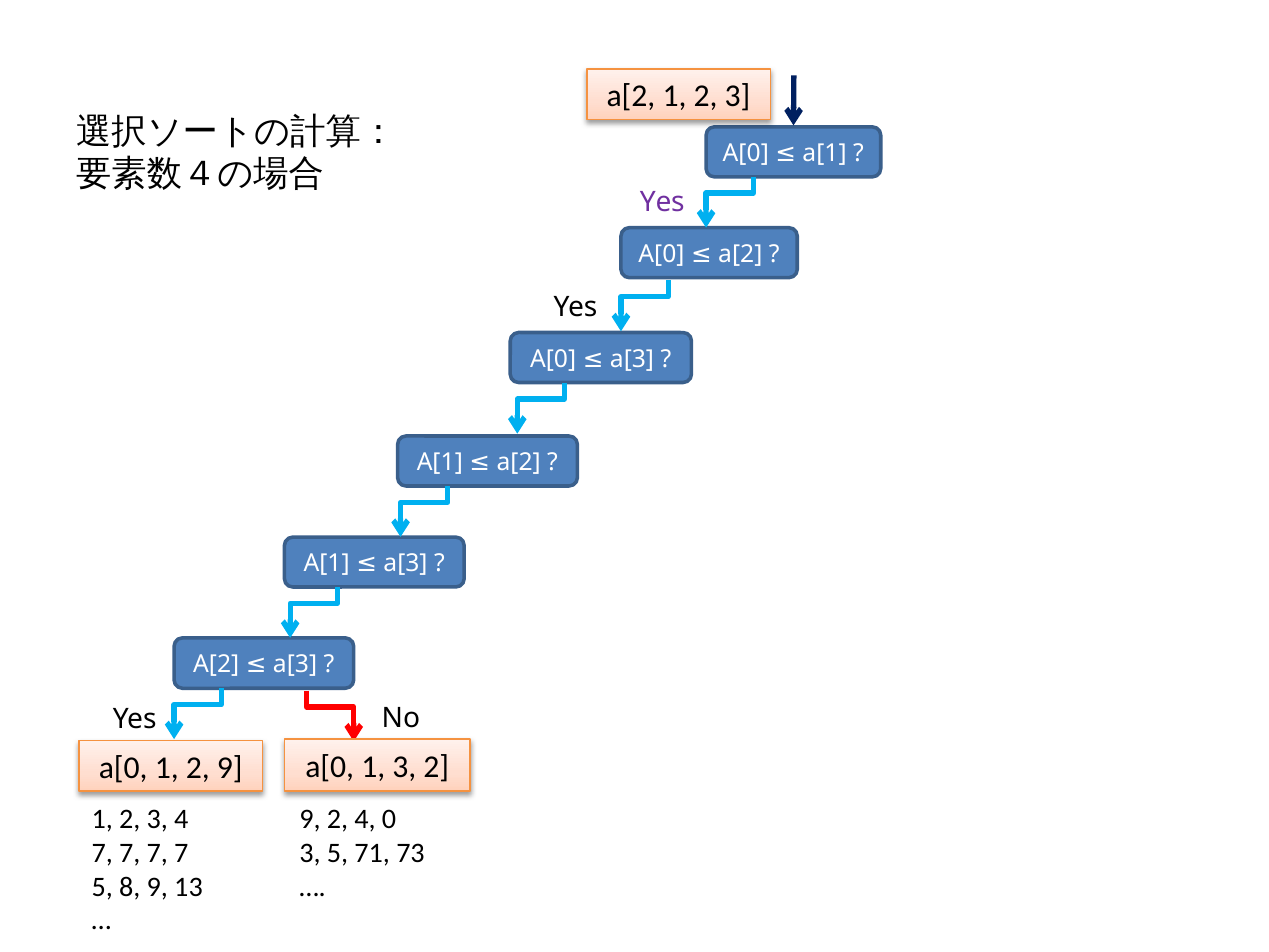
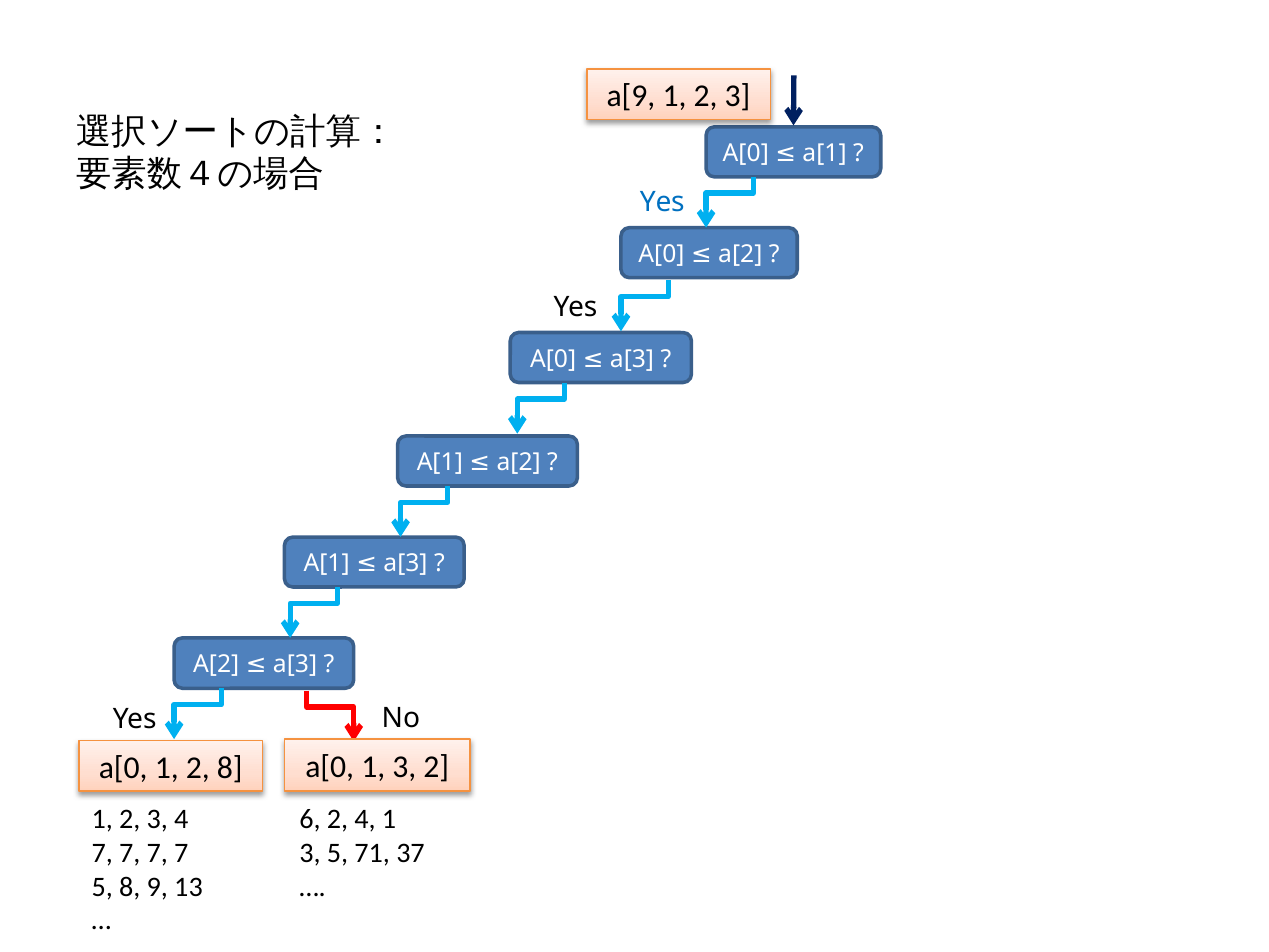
a[2 at (631, 96): a[2 -> a[9
Yes at (662, 202) colour: purple -> blue
2 9: 9 -> 8
9 at (310, 819): 9 -> 6
4 0: 0 -> 1
73: 73 -> 37
